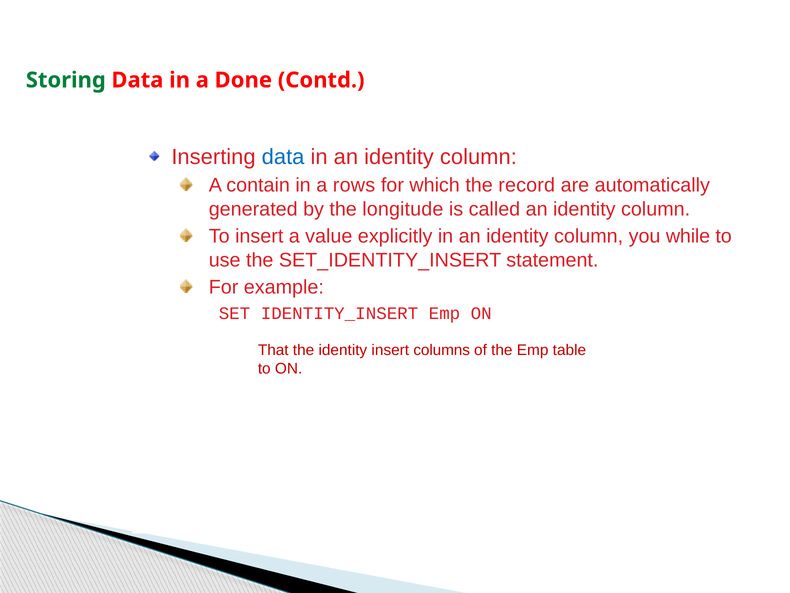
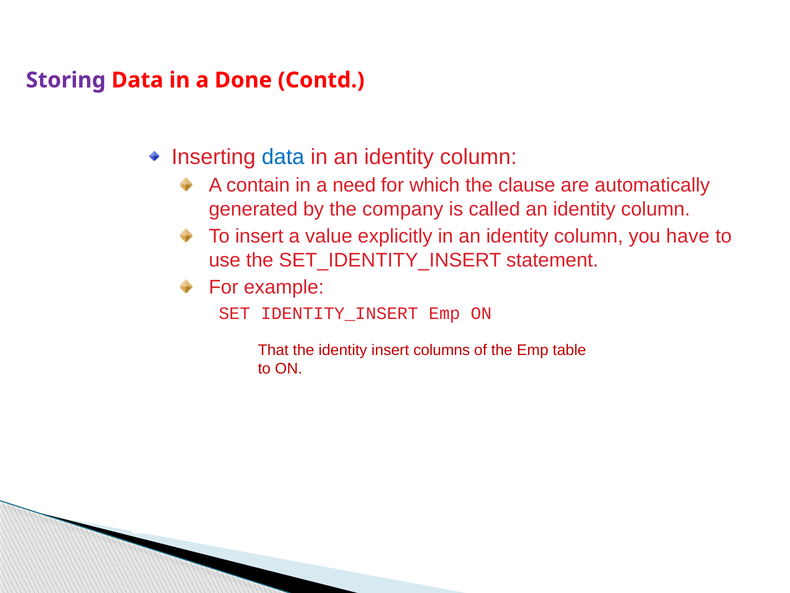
Storing colour: green -> purple
rows: rows -> need
record: record -> clause
longitude: longitude -> company
while: while -> have
